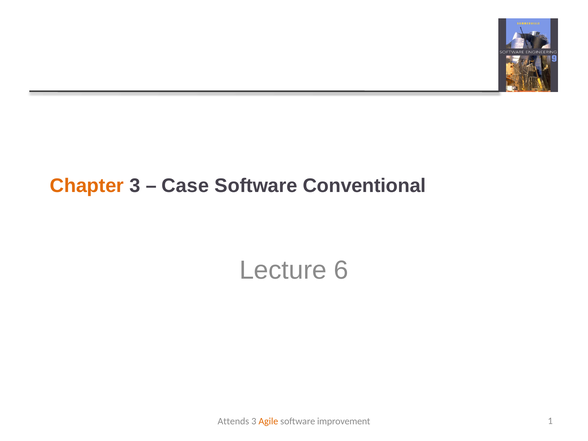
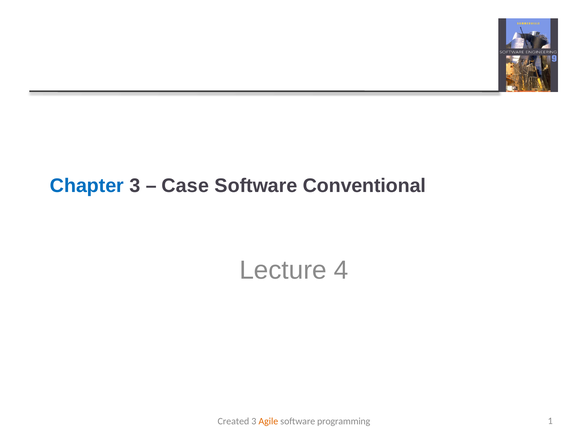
Chapter colour: orange -> blue
6: 6 -> 4
Attends: Attends -> Created
improvement: improvement -> programming
